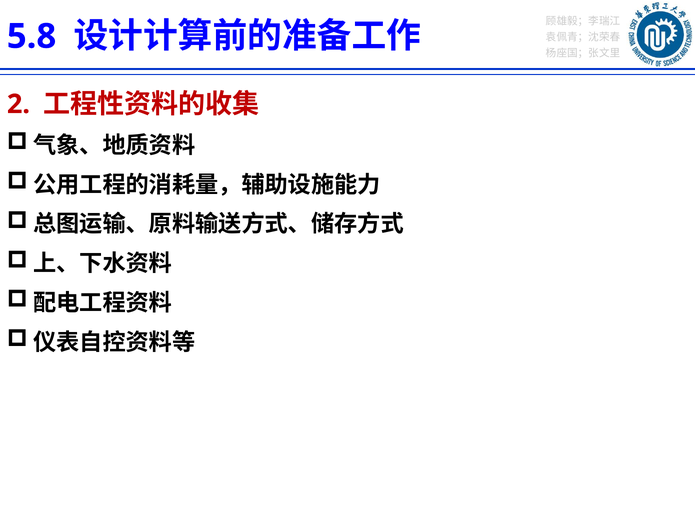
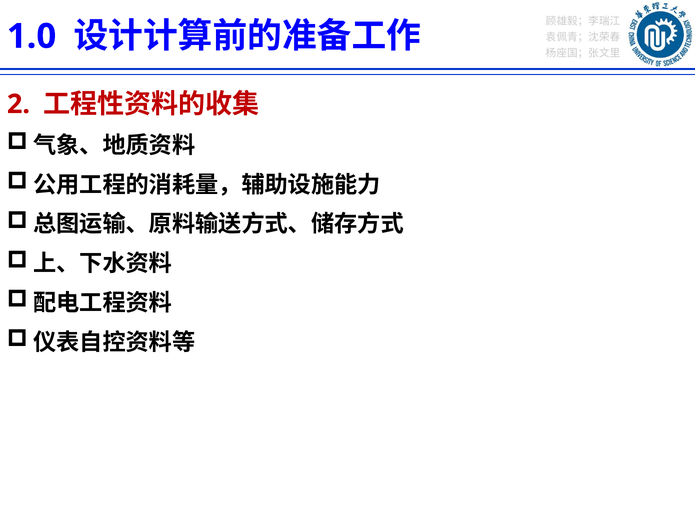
5.8: 5.8 -> 1.0
